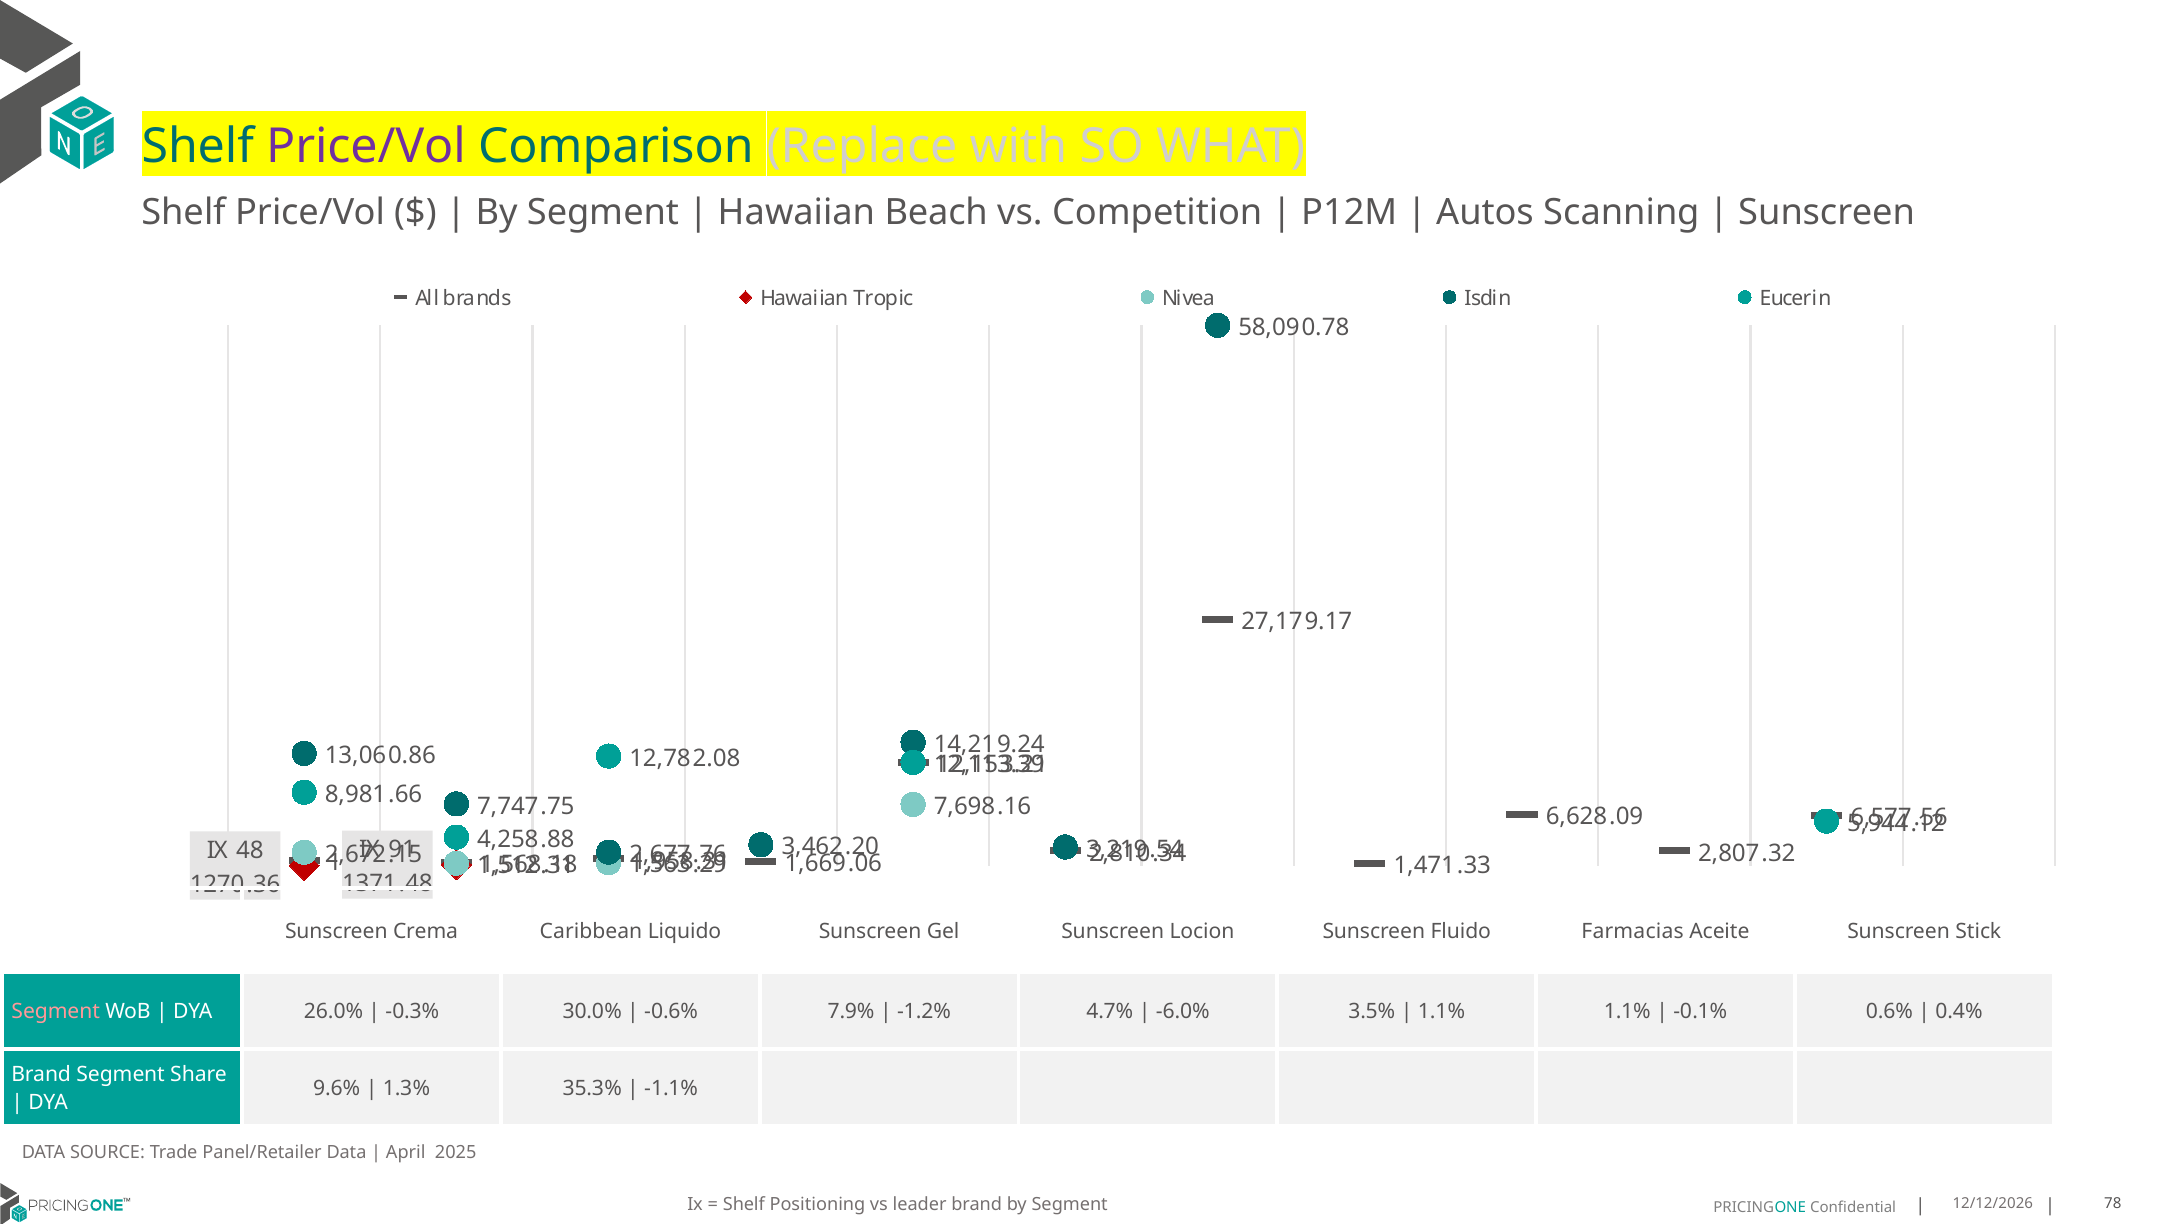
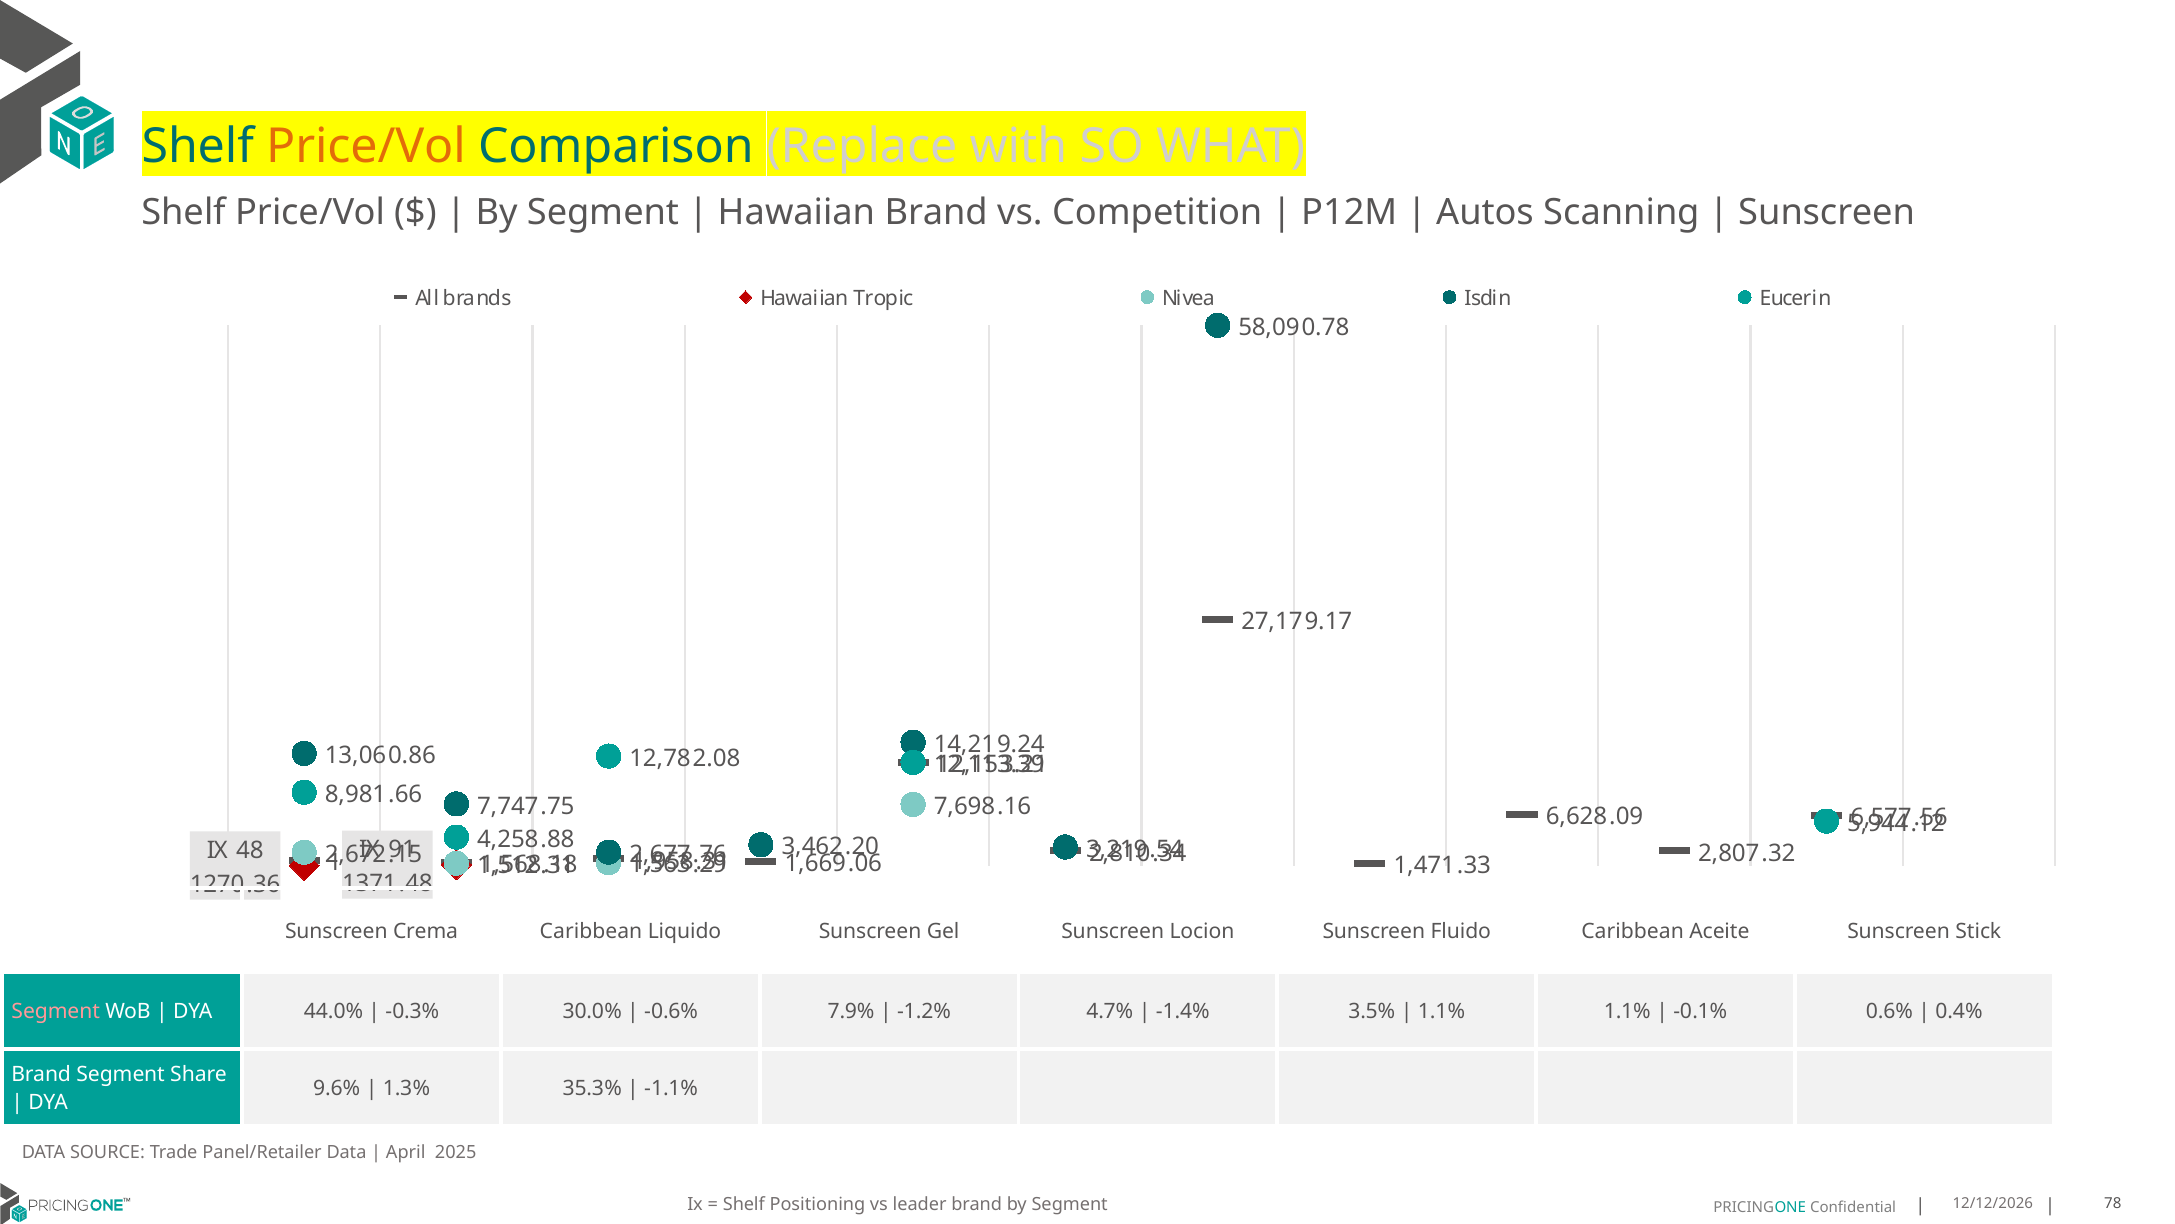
Price/Vol at (366, 146) colour: purple -> orange
Hawaiian Beach: Beach -> Brand
Fluido Farmacias: Farmacias -> Caribbean
26.0%: 26.0% -> 44.0%
-6.0%: -6.0% -> -1.4%
